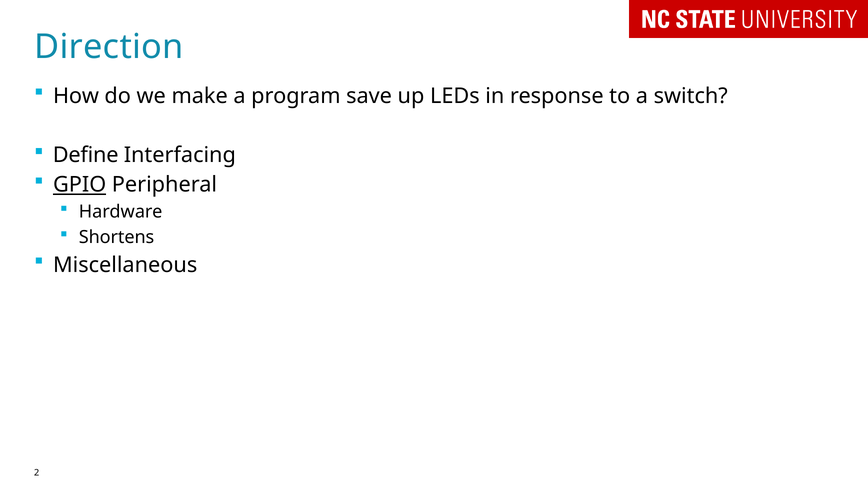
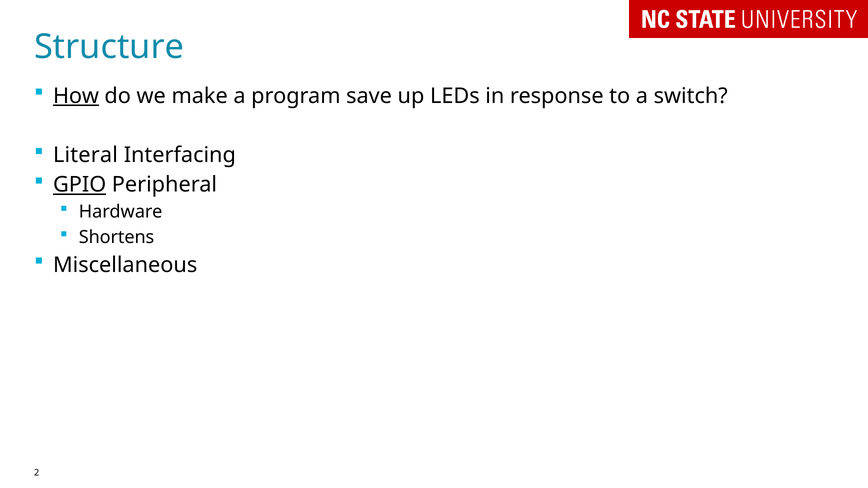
Direction: Direction -> Structure
How underline: none -> present
Define: Define -> Literal
